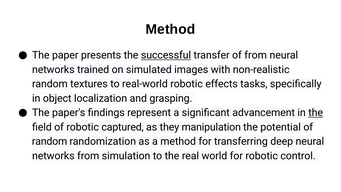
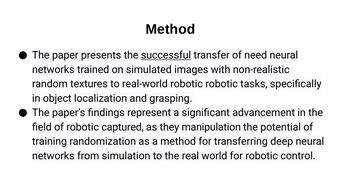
of from: from -> need
robotic effects: effects -> robotic
the at (316, 113) underline: present -> none
random at (50, 141): random -> training
